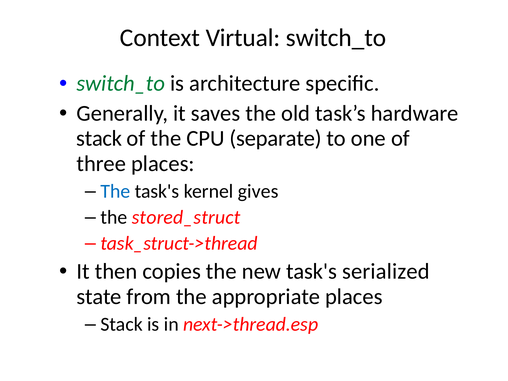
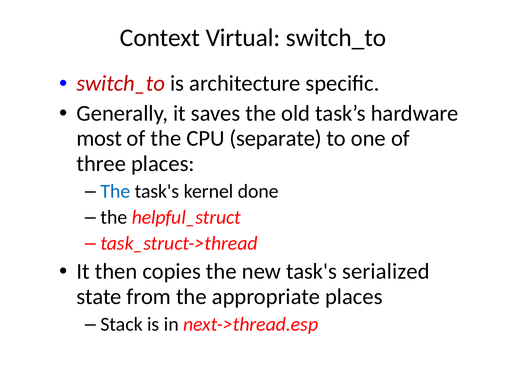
switch_to at (121, 84) colour: green -> red
stack at (99, 138): stack -> most
gives: gives -> done
stored_struct: stored_struct -> helpful_struct
